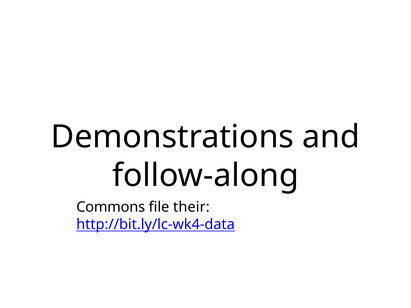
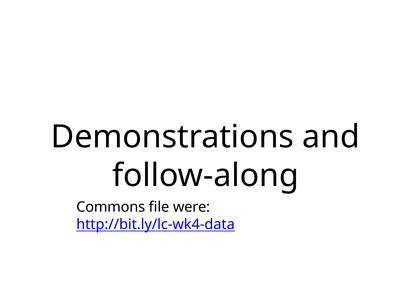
their: their -> were
